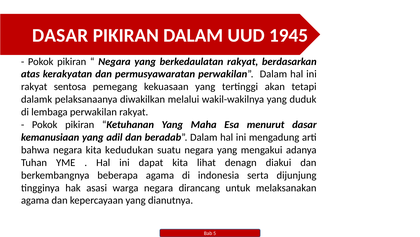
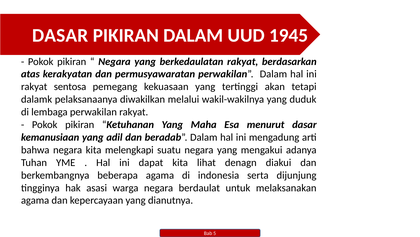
kedudukan: kedudukan -> melengkapi
dirancang: dirancang -> berdaulat
